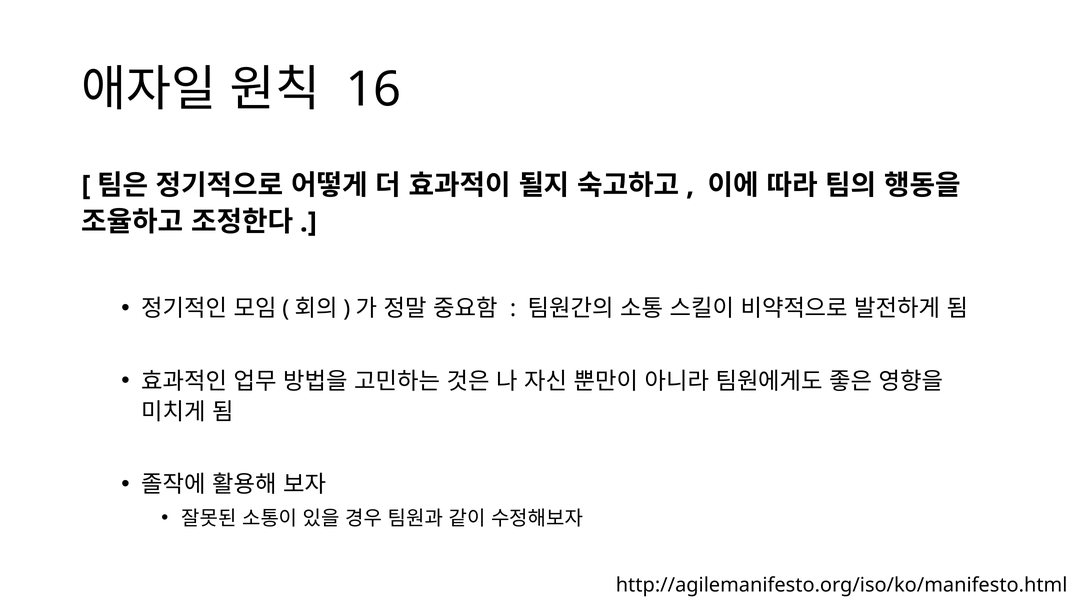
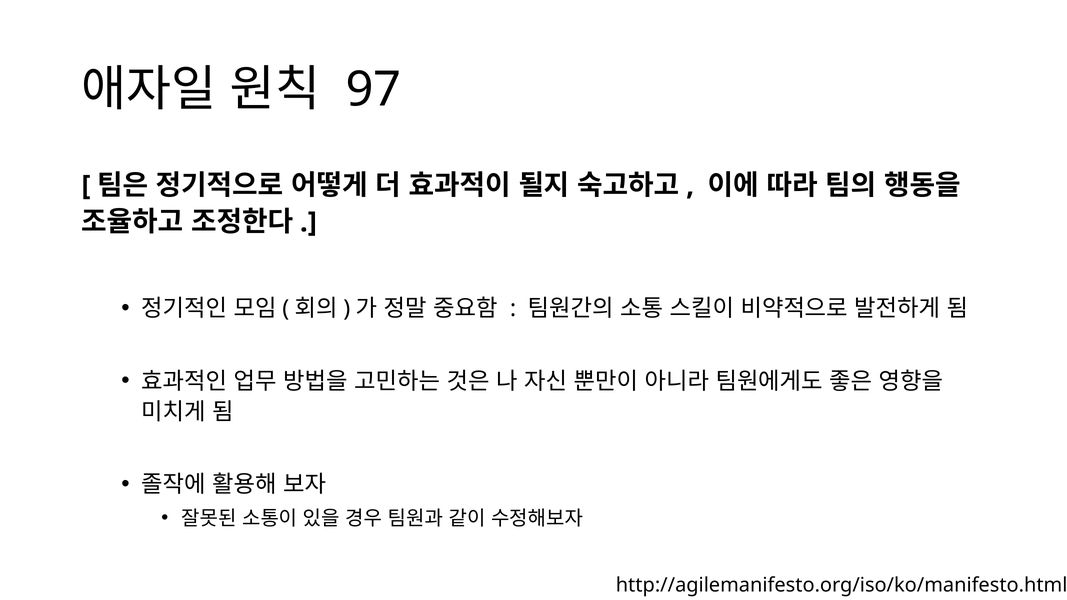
16: 16 -> 97
